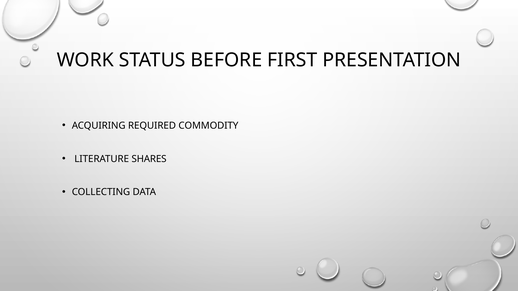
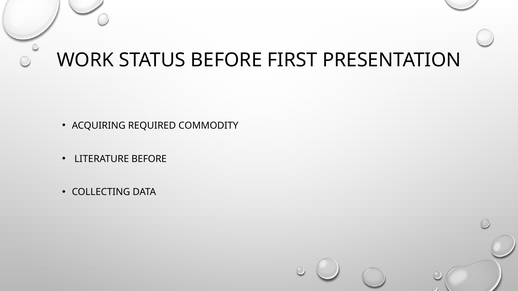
LITERATURE SHARES: SHARES -> BEFORE
